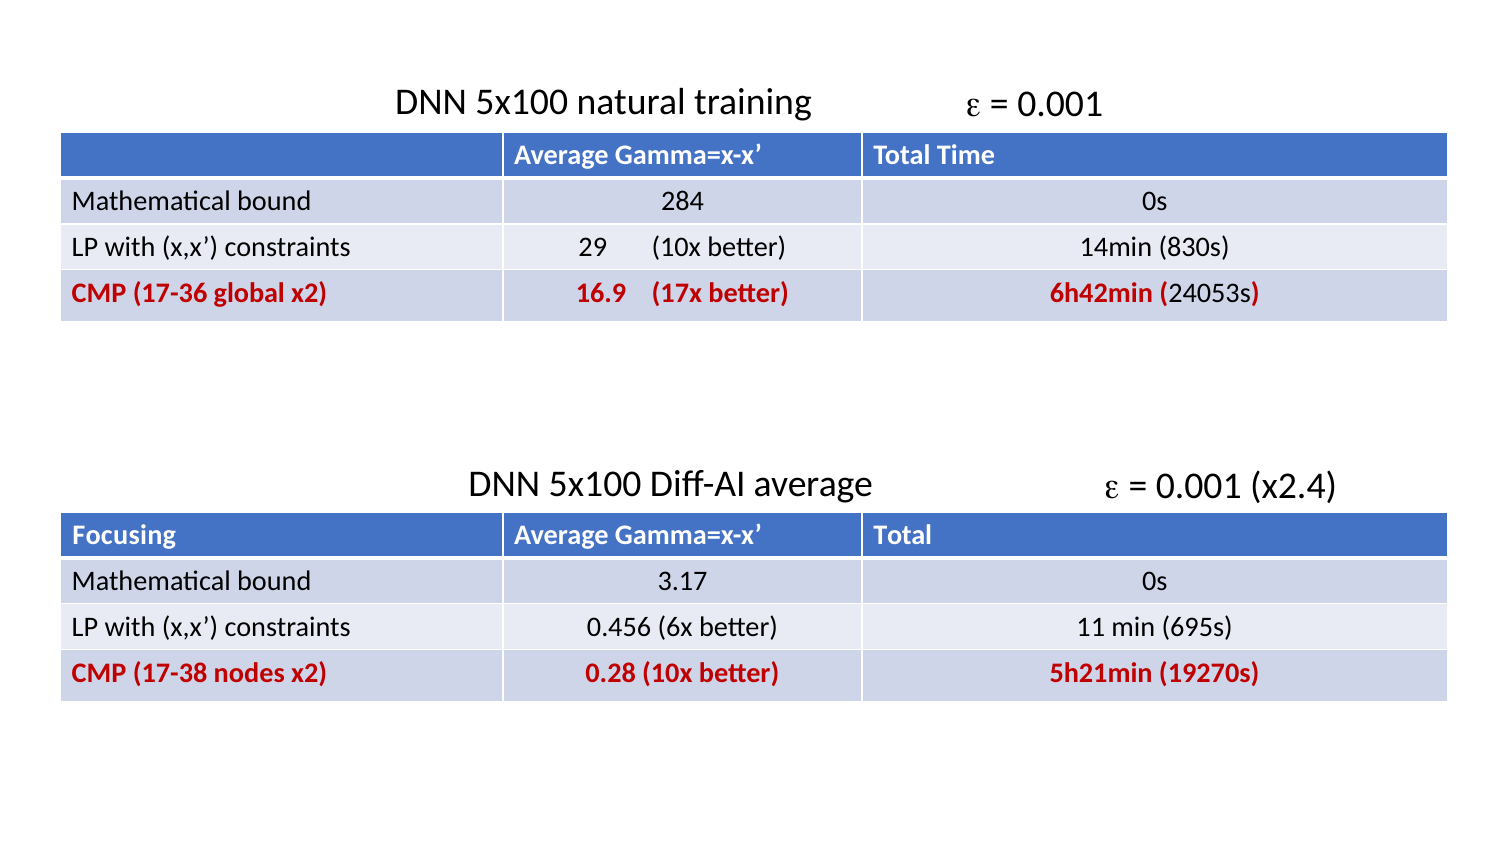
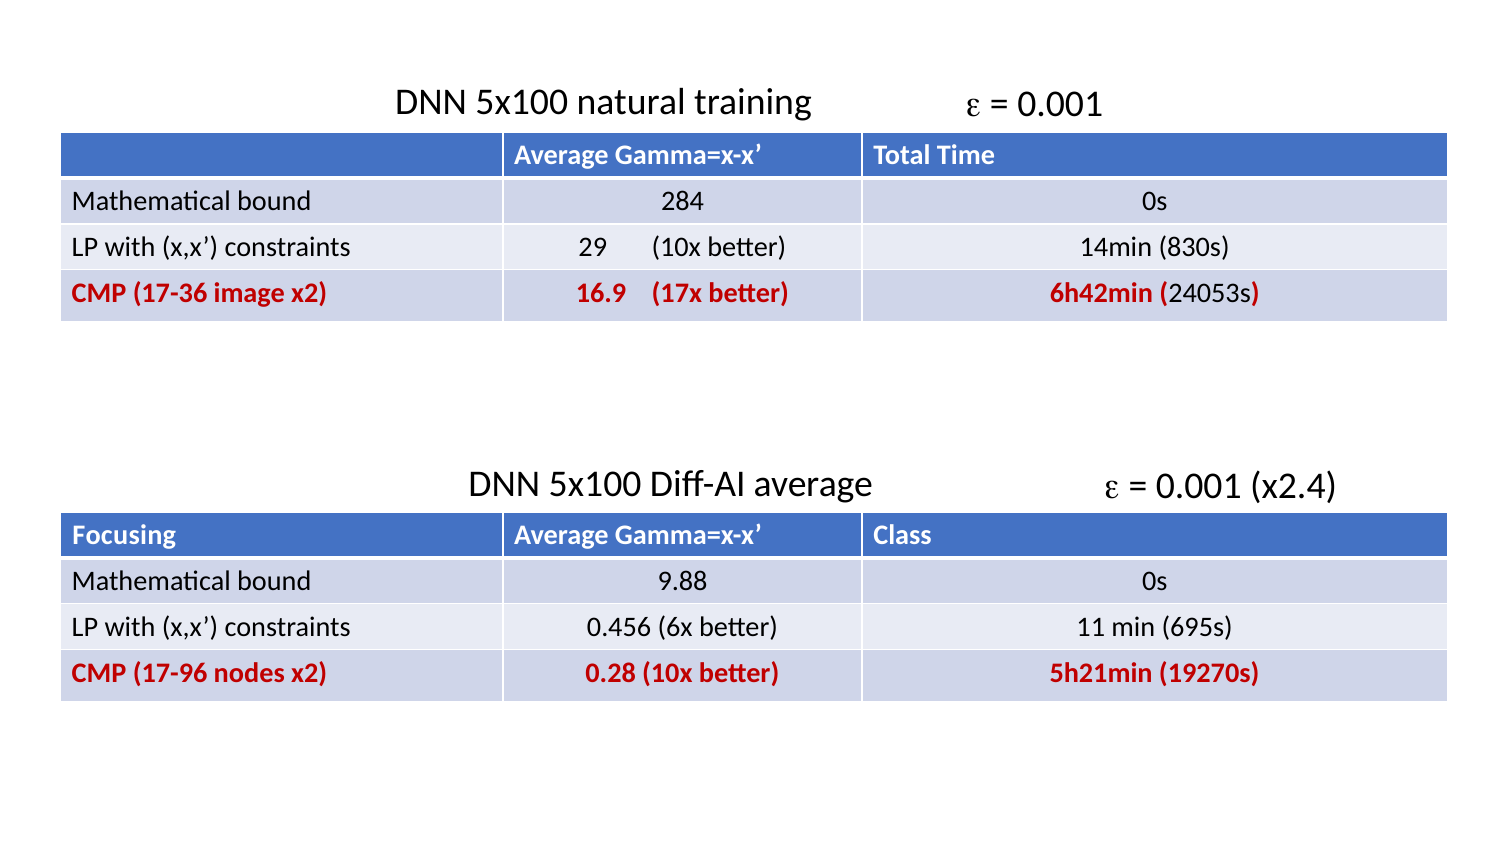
global: global -> image
Total at (903, 535): Total -> Class
3.17: 3.17 -> 9.88
17-38: 17-38 -> 17-96
